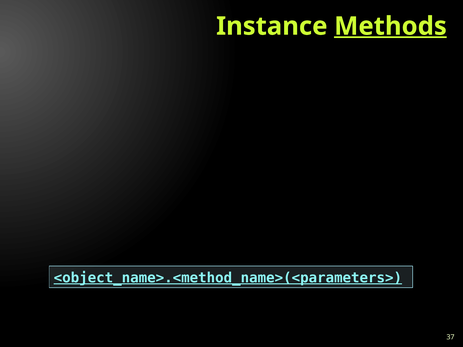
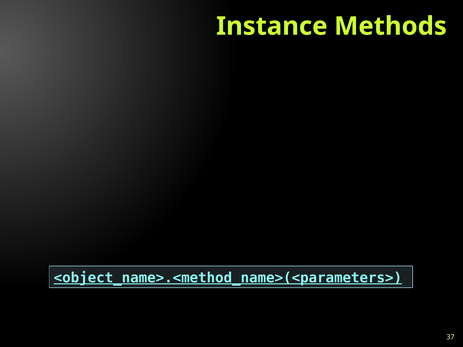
Methods at (390, 26) underline: present -> none
